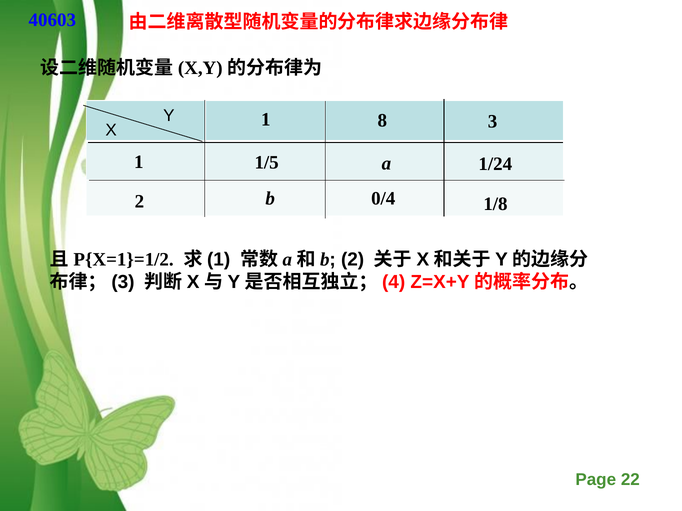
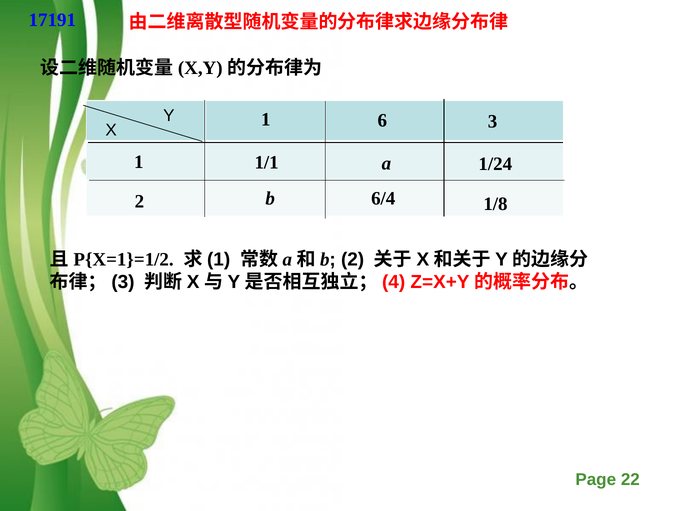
40603: 40603 -> 17191
8: 8 -> 6
1/5: 1/5 -> 1/1
0/4: 0/4 -> 6/4
